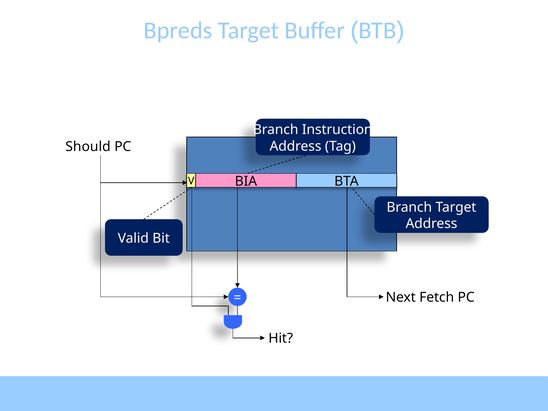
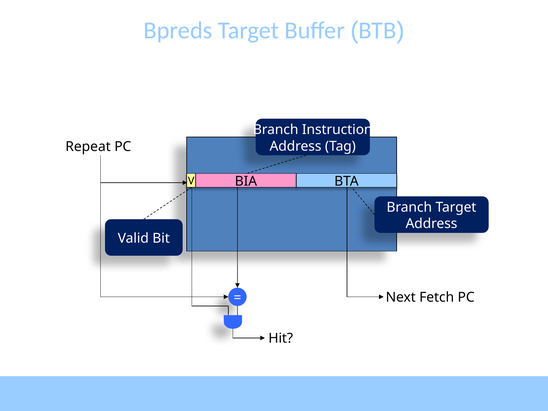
Should: Should -> Repeat
